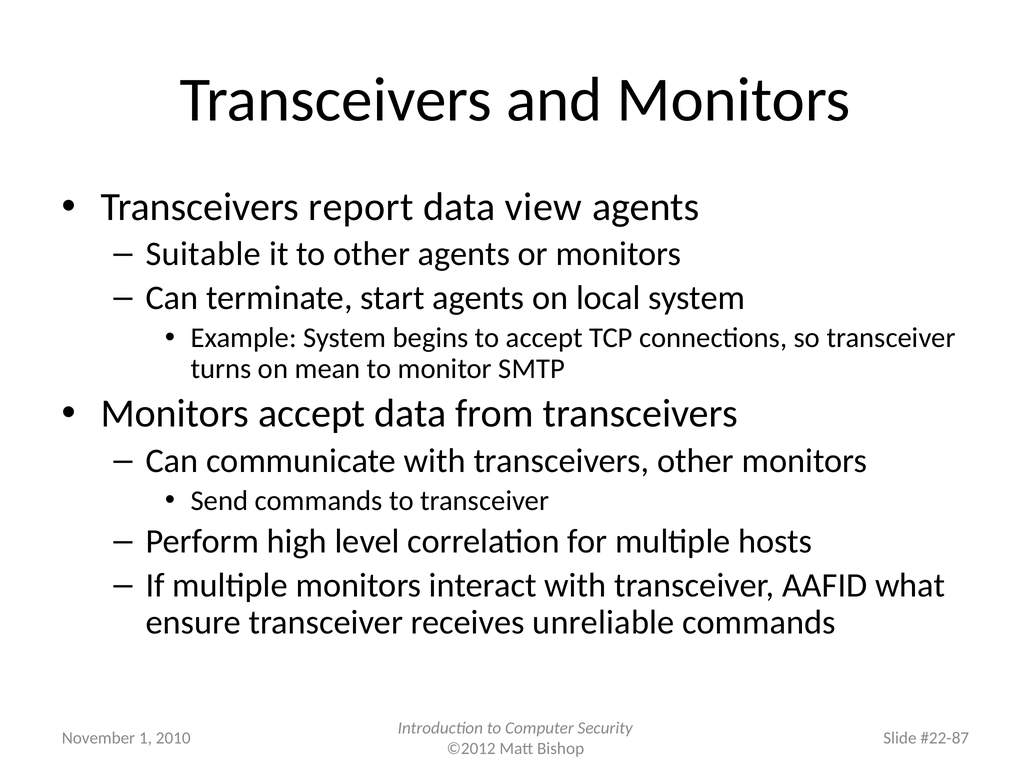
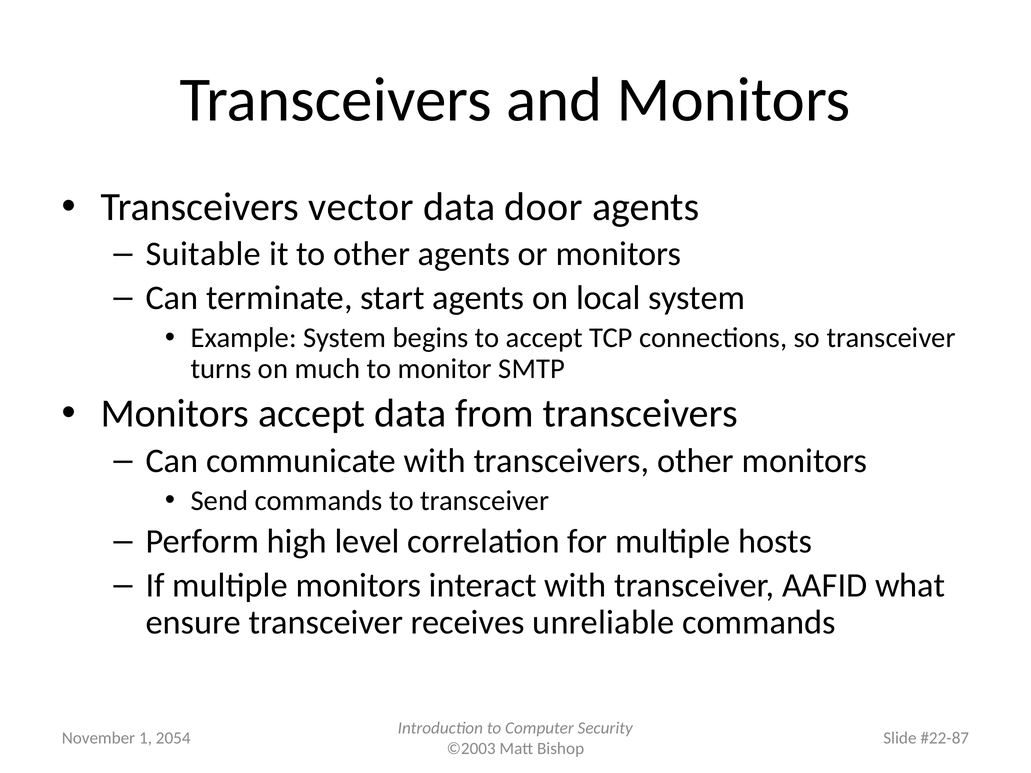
report: report -> vector
view: view -> door
mean: mean -> much
2010: 2010 -> 2054
©2012: ©2012 -> ©2003
